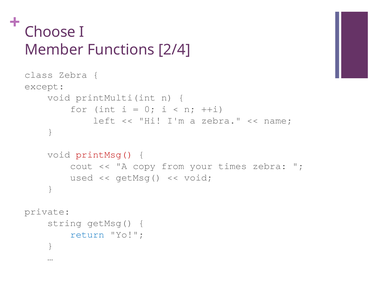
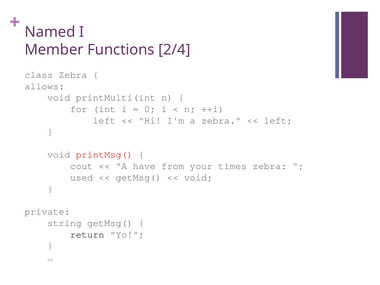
Choose: Choose -> Named
except: except -> allows
name at (278, 120): name -> left
copy: copy -> have
return colour: blue -> black
